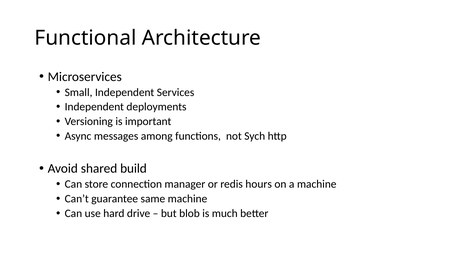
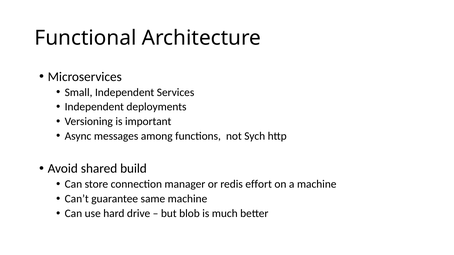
hours: hours -> effort
